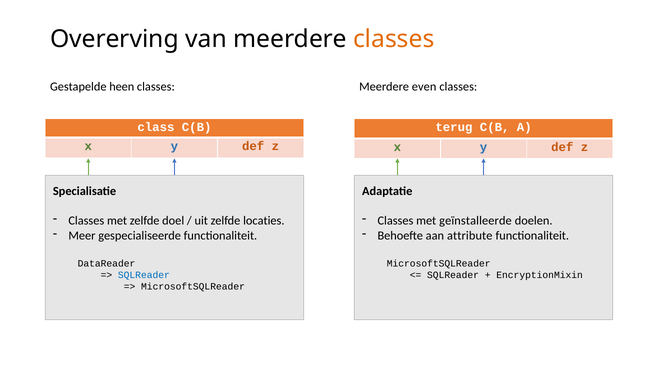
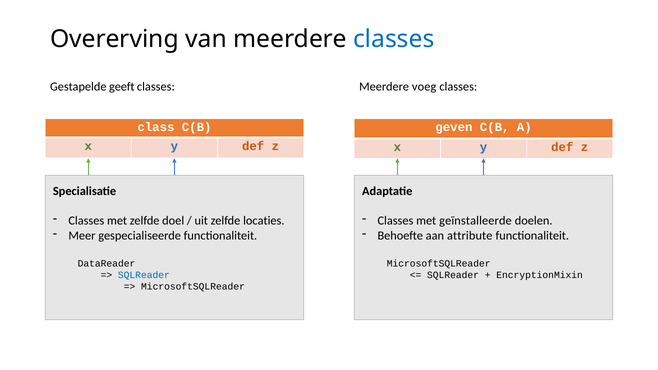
classes at (394, 39) colour: orange -> blue
even: even -> voeg
heen: heen -> geeft
terug: terug -> geven
